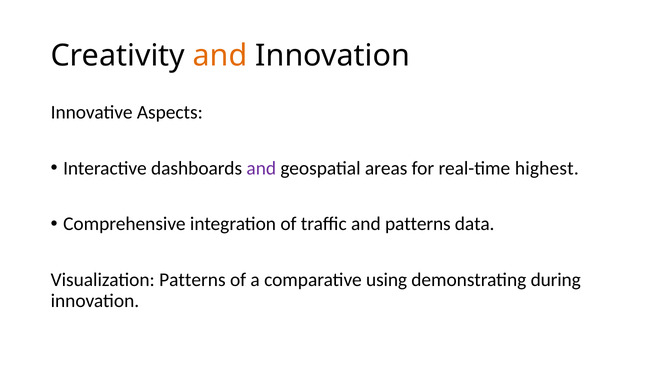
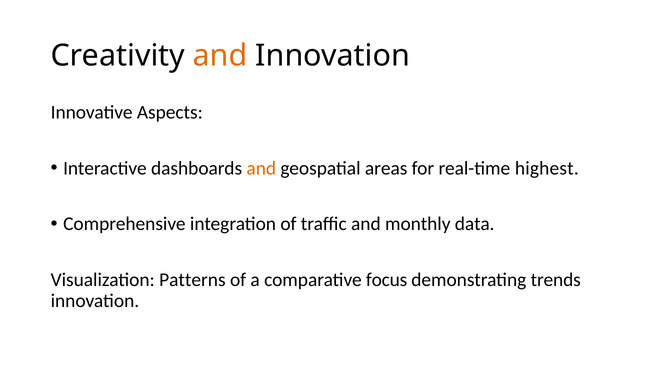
and at (261, 168) colour: purple -> orange
and patterns: patterns -> monthly
using: using -> focus
during: during -> trends
